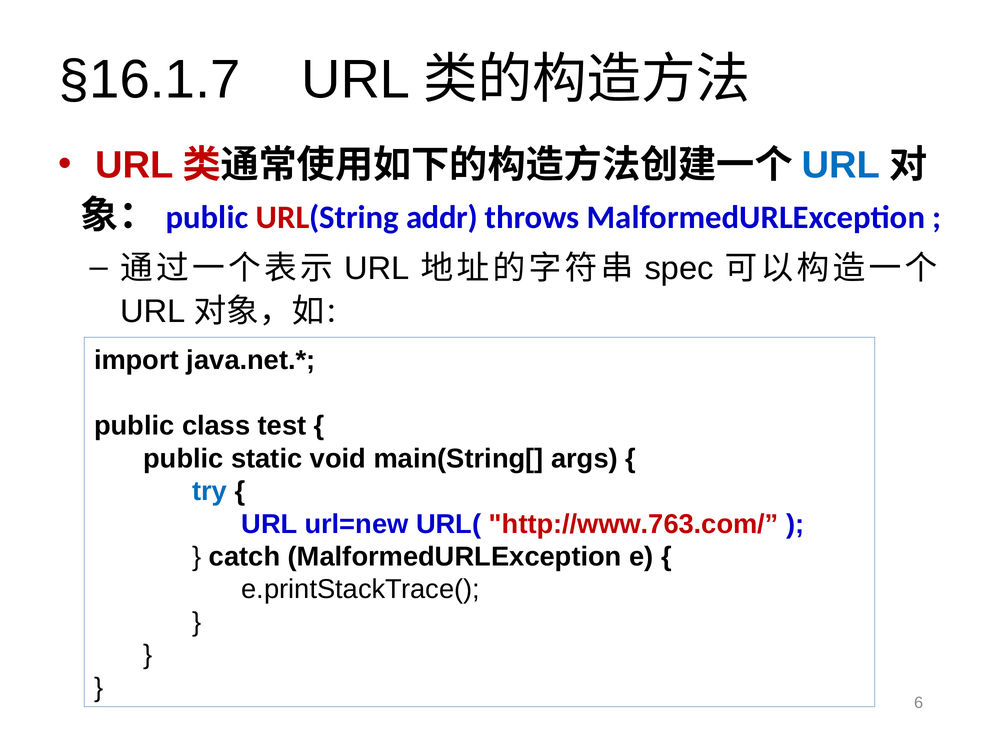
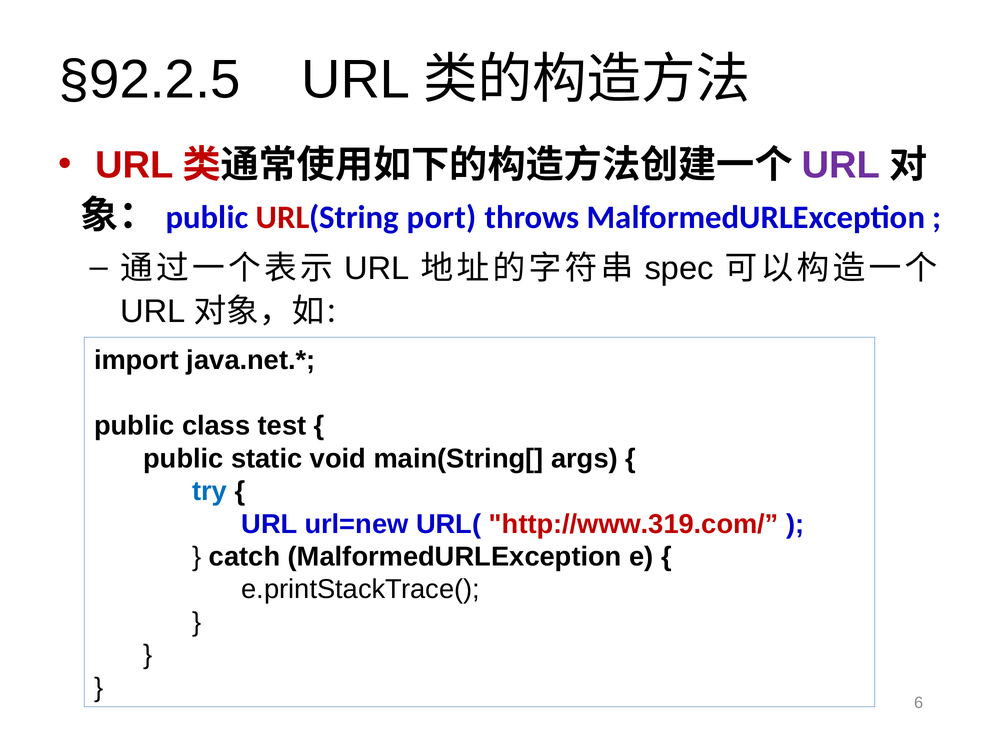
§16.1.7: §16.1.7 -> §92.2.5
URL at (841, 165) colour: blue -> purple
addr: addr -> port
http://www.763.com/: http://www.763.com/ -> http://www.319.com/
